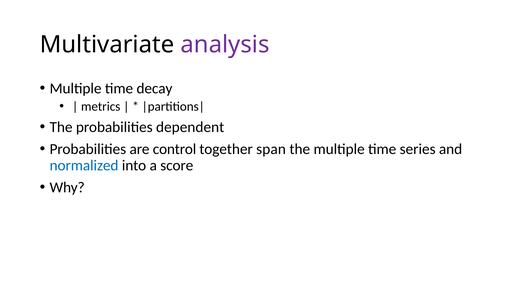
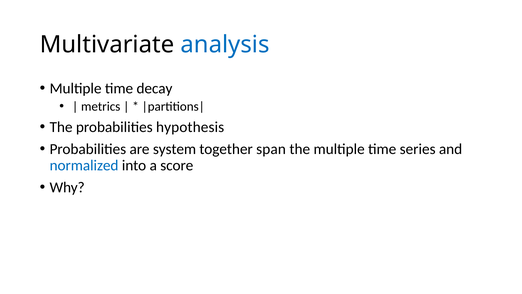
analysis colour: purple -> blue
dependent: dependent -> hypothesis
control: control -> system
